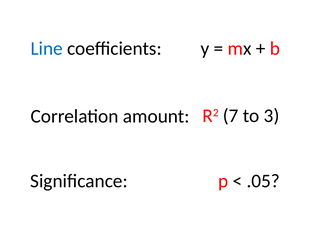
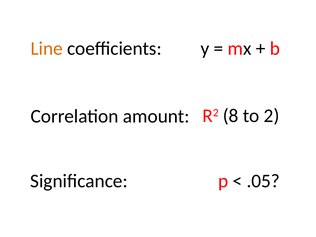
Line colour: blue -> orange
7: 7 -> 8
3: 3 -> 2
